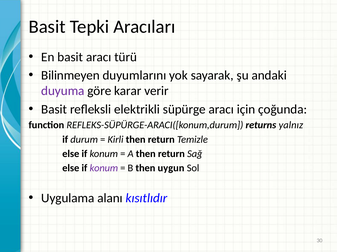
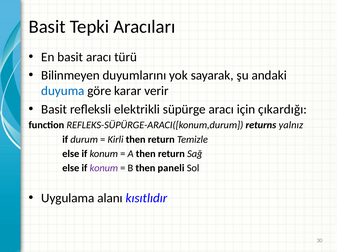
duyuma colour: purple -> blue
çoğunda: çoğunda -> çıkardığı
uygun: uygun -> paneli
